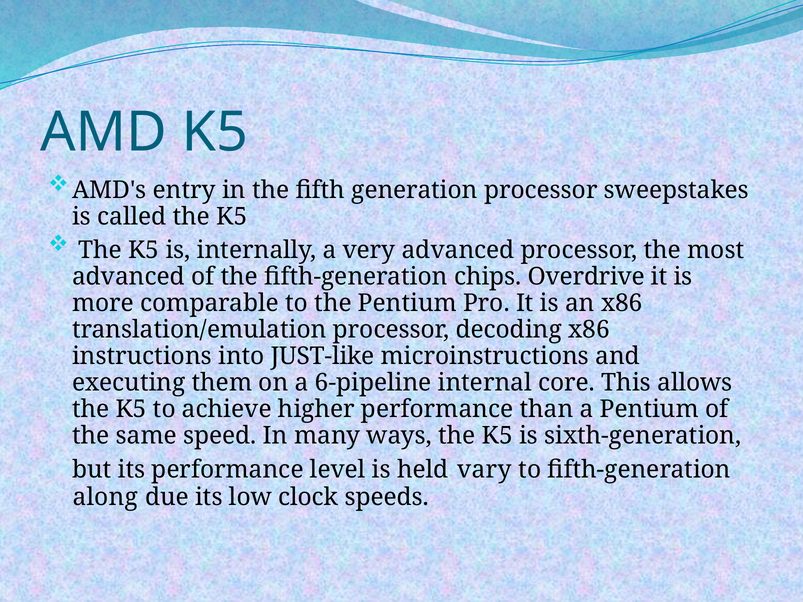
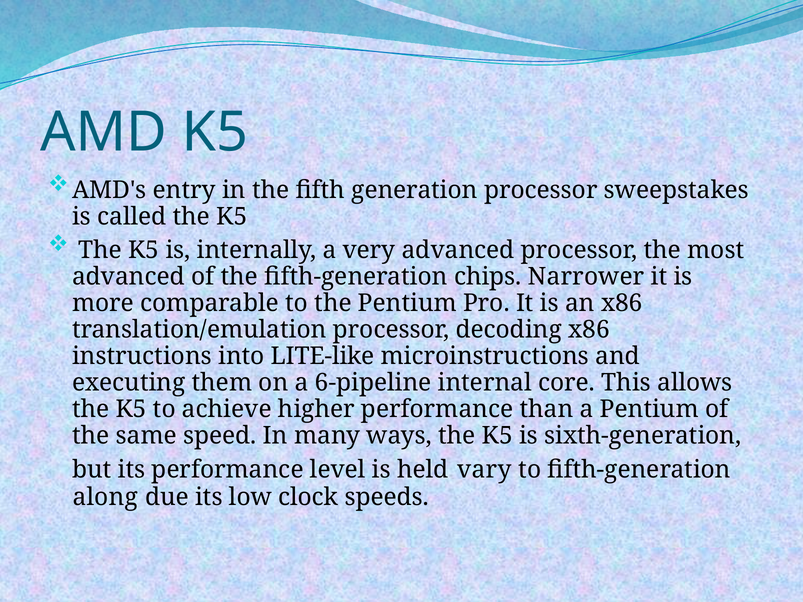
Overdrive: Overdrive -> Narrower
JUST-like: JUST-like -> LITE-like
